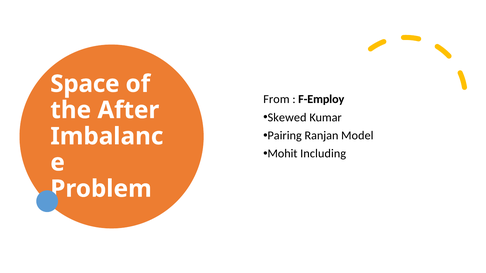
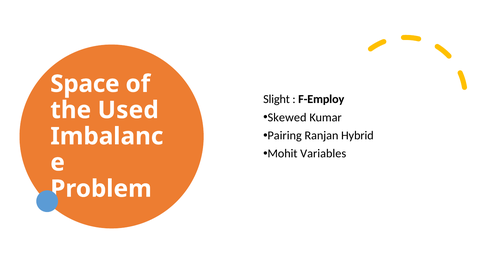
From: From -> Slight
After: After -> Used
Model: Model -> Hybrid
Including: Including -> Variables
